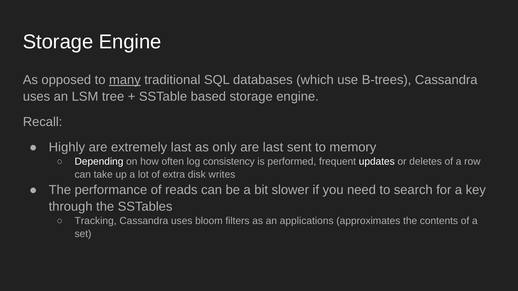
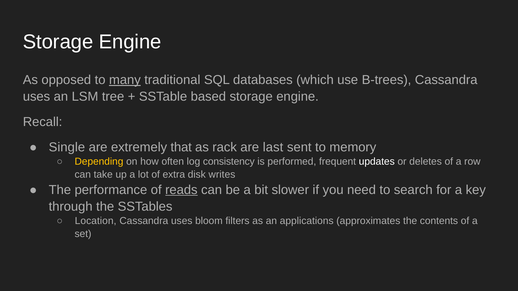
Highly: Highly -> Single
extremely last: last -> that
only: only -> rack
Depending colour: white -> yellow
reads underline: none -> present
Tracking: Tracking -> Location
